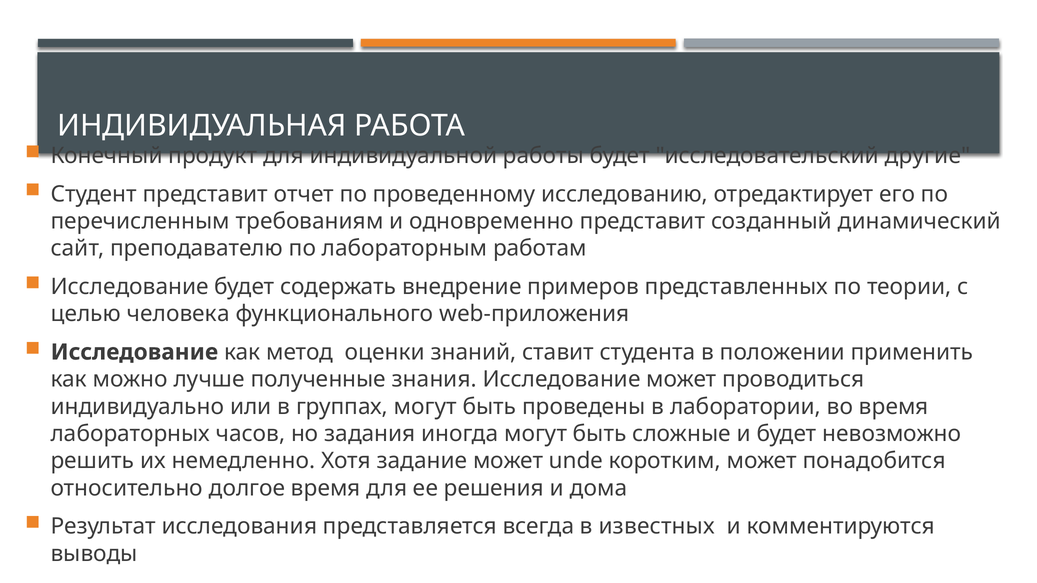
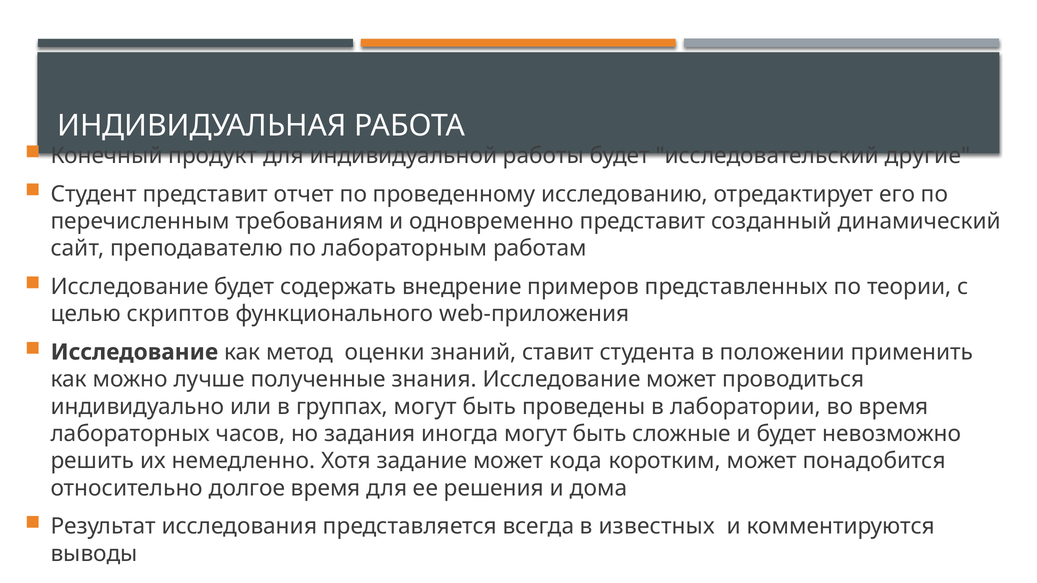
человека: человека -> скриптов
unde: unde -> кода
